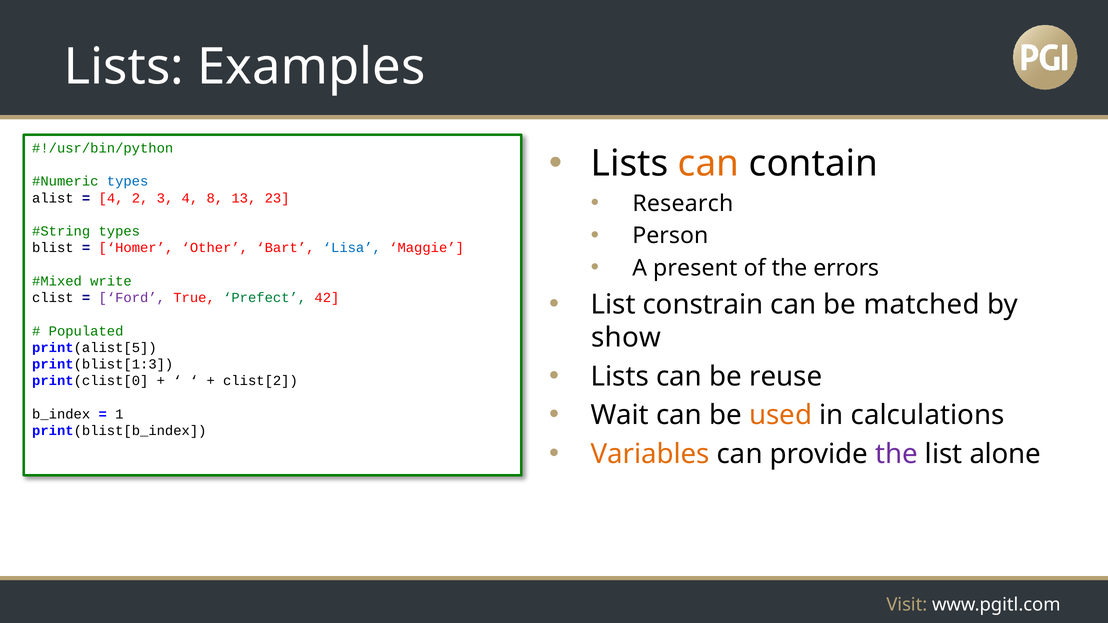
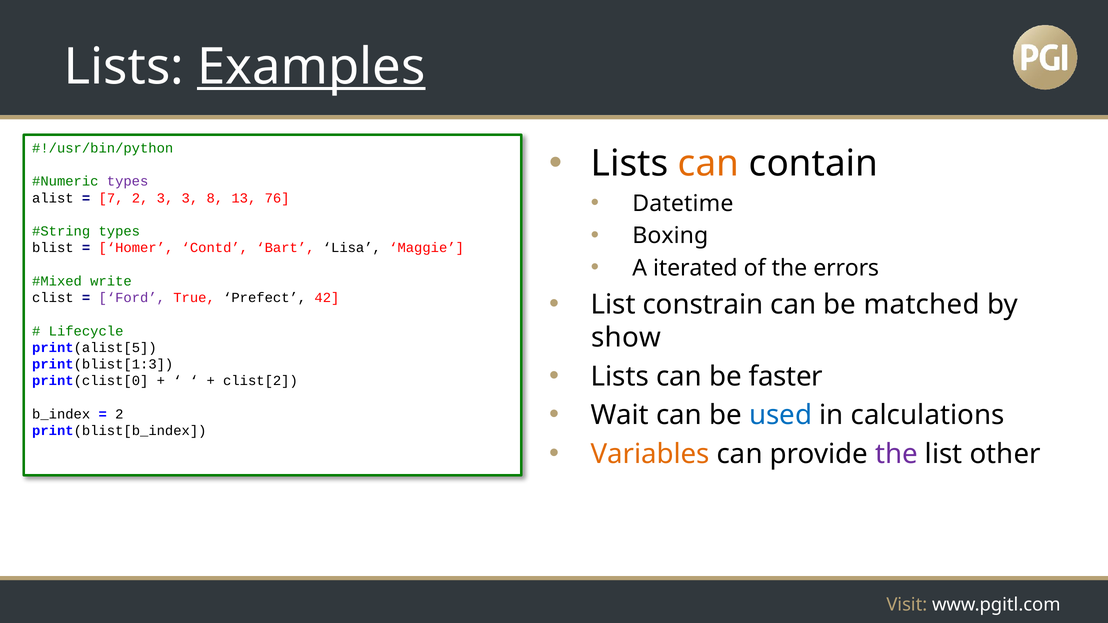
Examples underline: none -> present
types at (128, 181) colour: blue -> purple
Research: Research -> Datetime
4 at (111, 198): 4 -> 7
3 4: 4 -> 3
23: 23 -> 76
Person: Person -> Boxing
Other: Other -> Contd
Lisa colour: blue -> black
present: present -> iterated
Prefect colour: green -> black
Populated: Populated -> Lifecycle
reuse: reuse -> faster
used colour: orange -> blue
1 at (119, 414): 1 -> 2
alone: alone -> other
